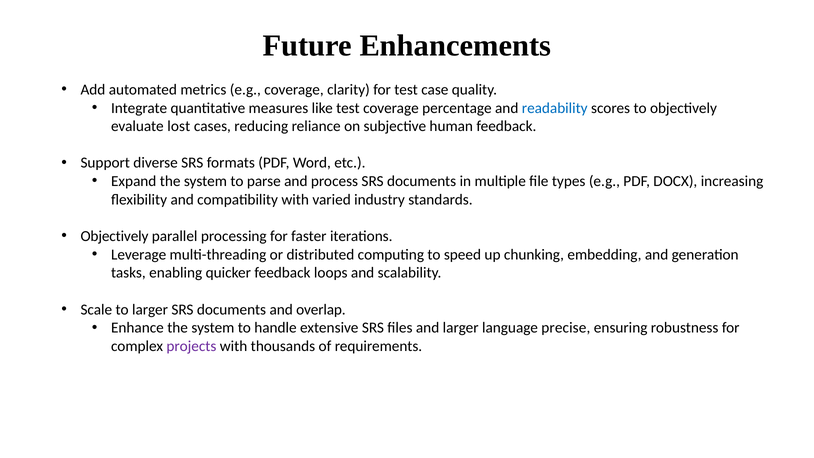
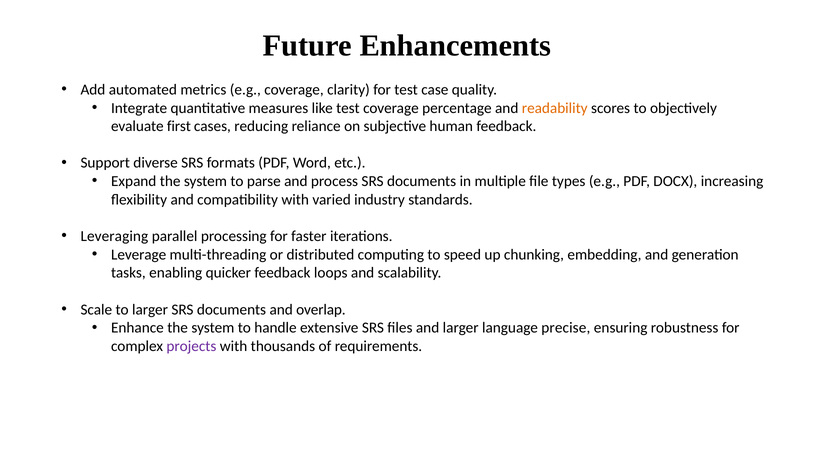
readability colour: blue -> orange
lost: lost -> first
Objectively at (114, 236): Objectively -> Leveraging
